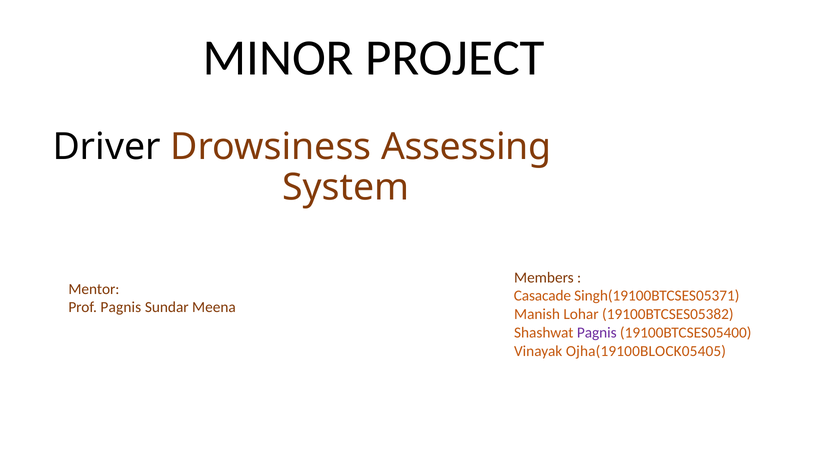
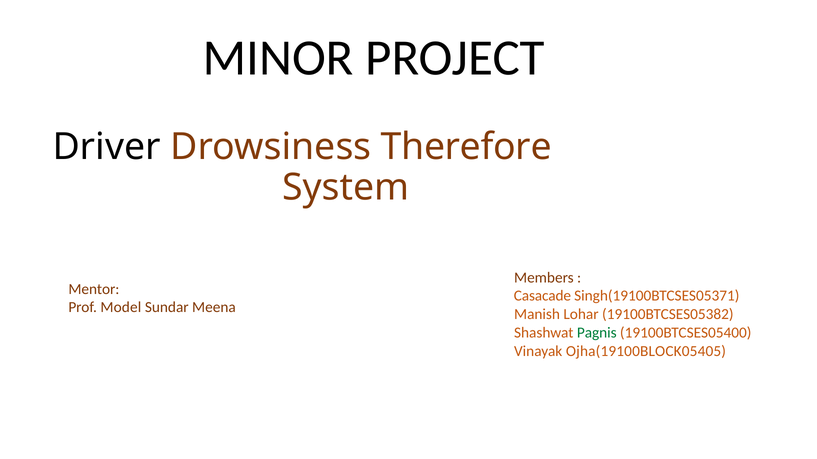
Assessing: Assessing -> Therefore
Prof Pagnis: Pagnis -> Model
Pagnis at (597, 333) colour: purple -> green
